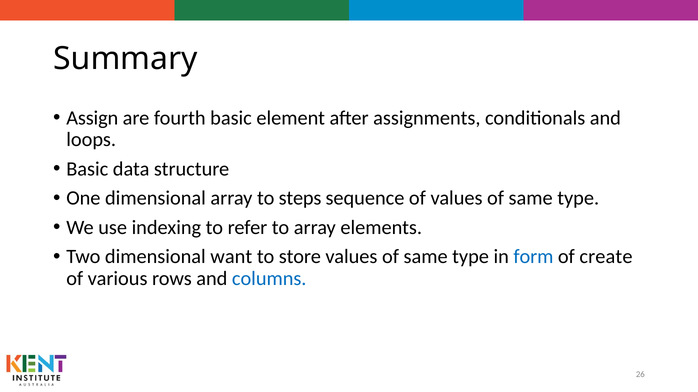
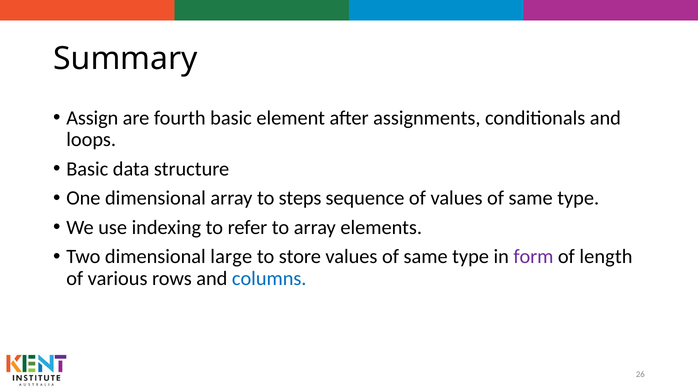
want: want -> large
form colour: blue -> purple
create: create -> length
